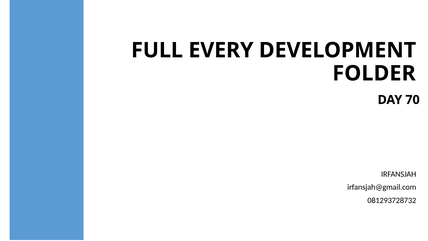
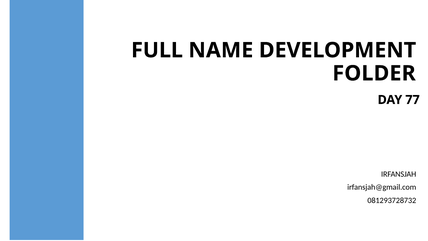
EVERY: EVERY -> NAME
70: 70 -> 77
